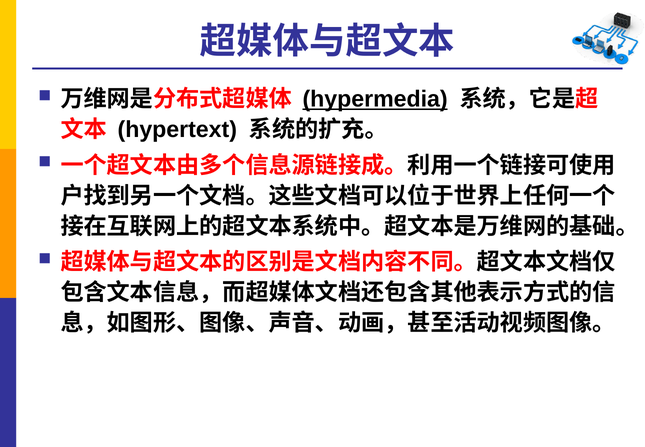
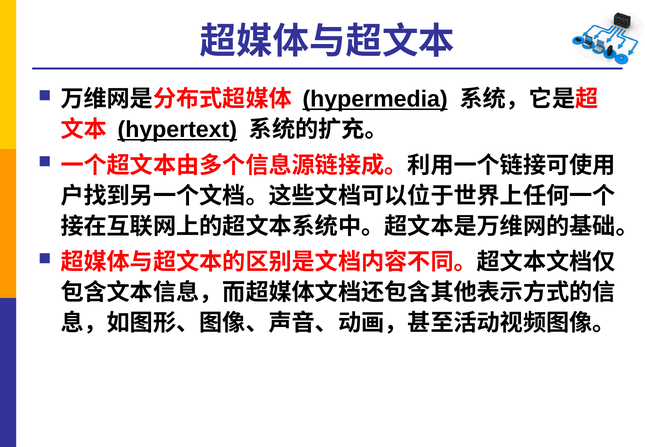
hypertext underline: none -> present
